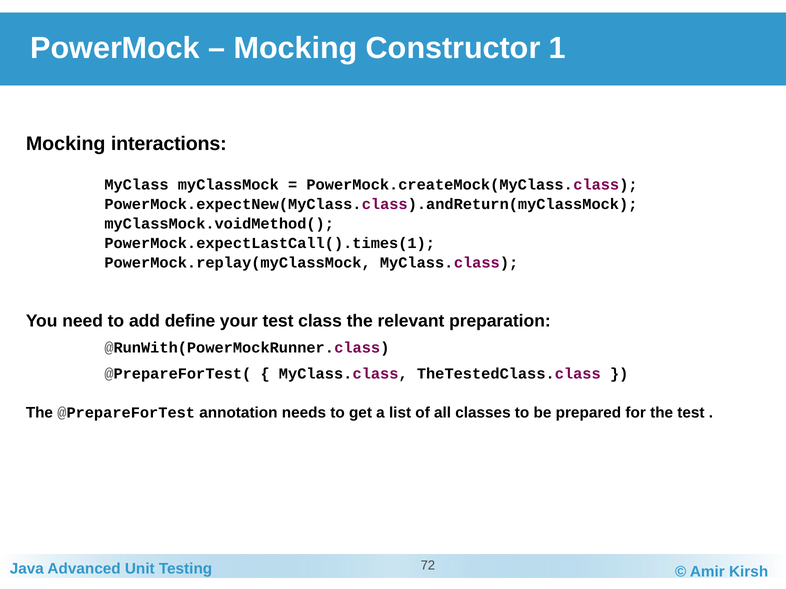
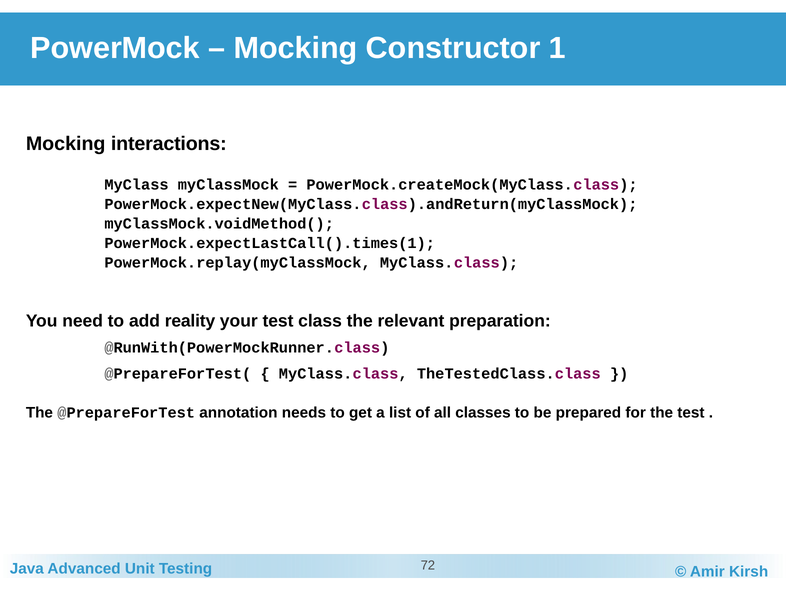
define: define -> reality
